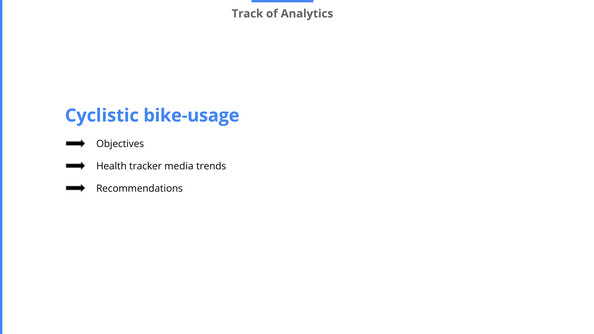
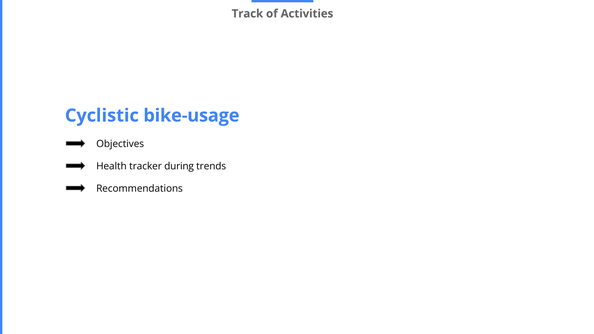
Analytics: Analytics -> Activities
media: media -> during
